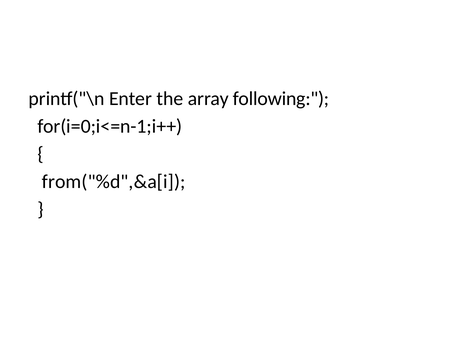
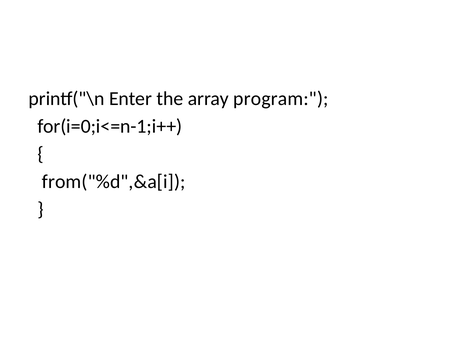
following: following -> program
